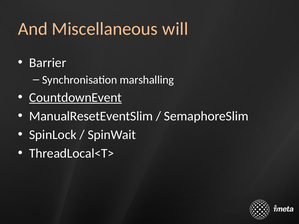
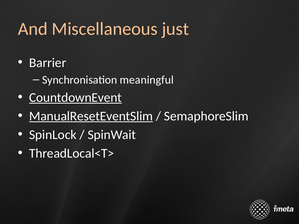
will: will -> just
marshalling: marshalling -> meaningful
ManualResetEventSlim underline: none -> present
